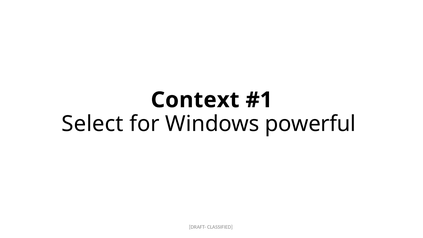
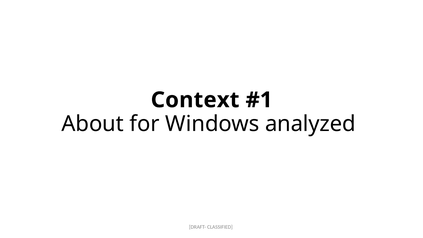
Select: Select -> About
powerful: powerful -> analyzed
